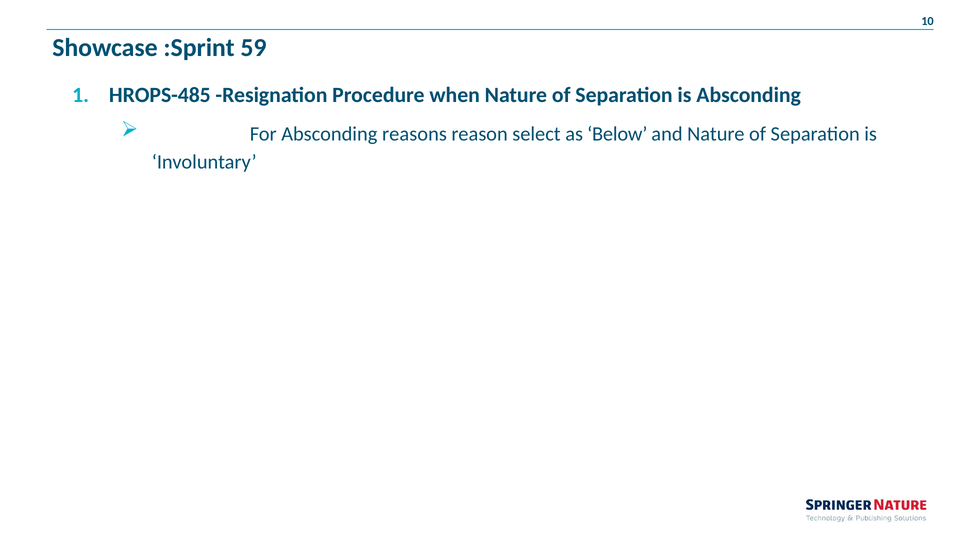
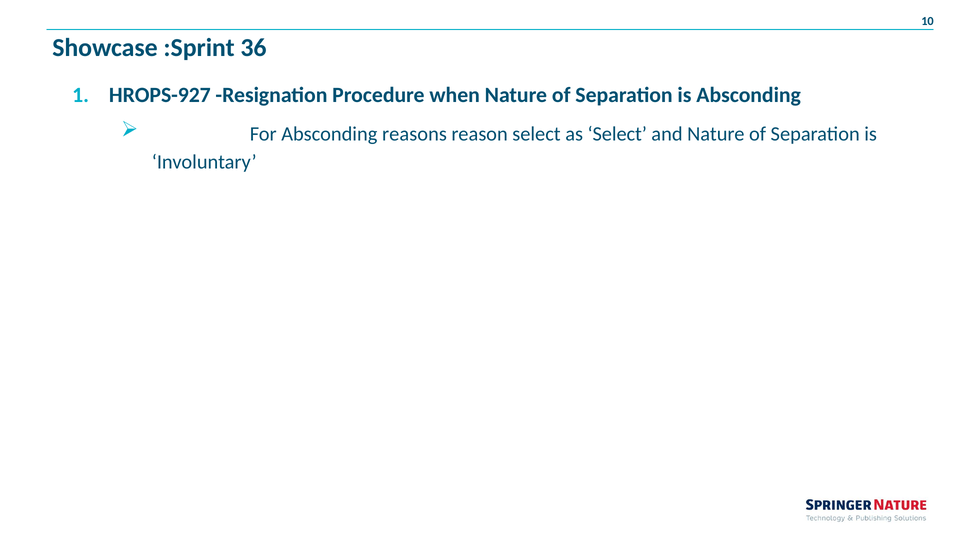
59: 59 -> 36
HROPS-485: HROPS-485 -> HROPS-927
as Below: Below -> Select
